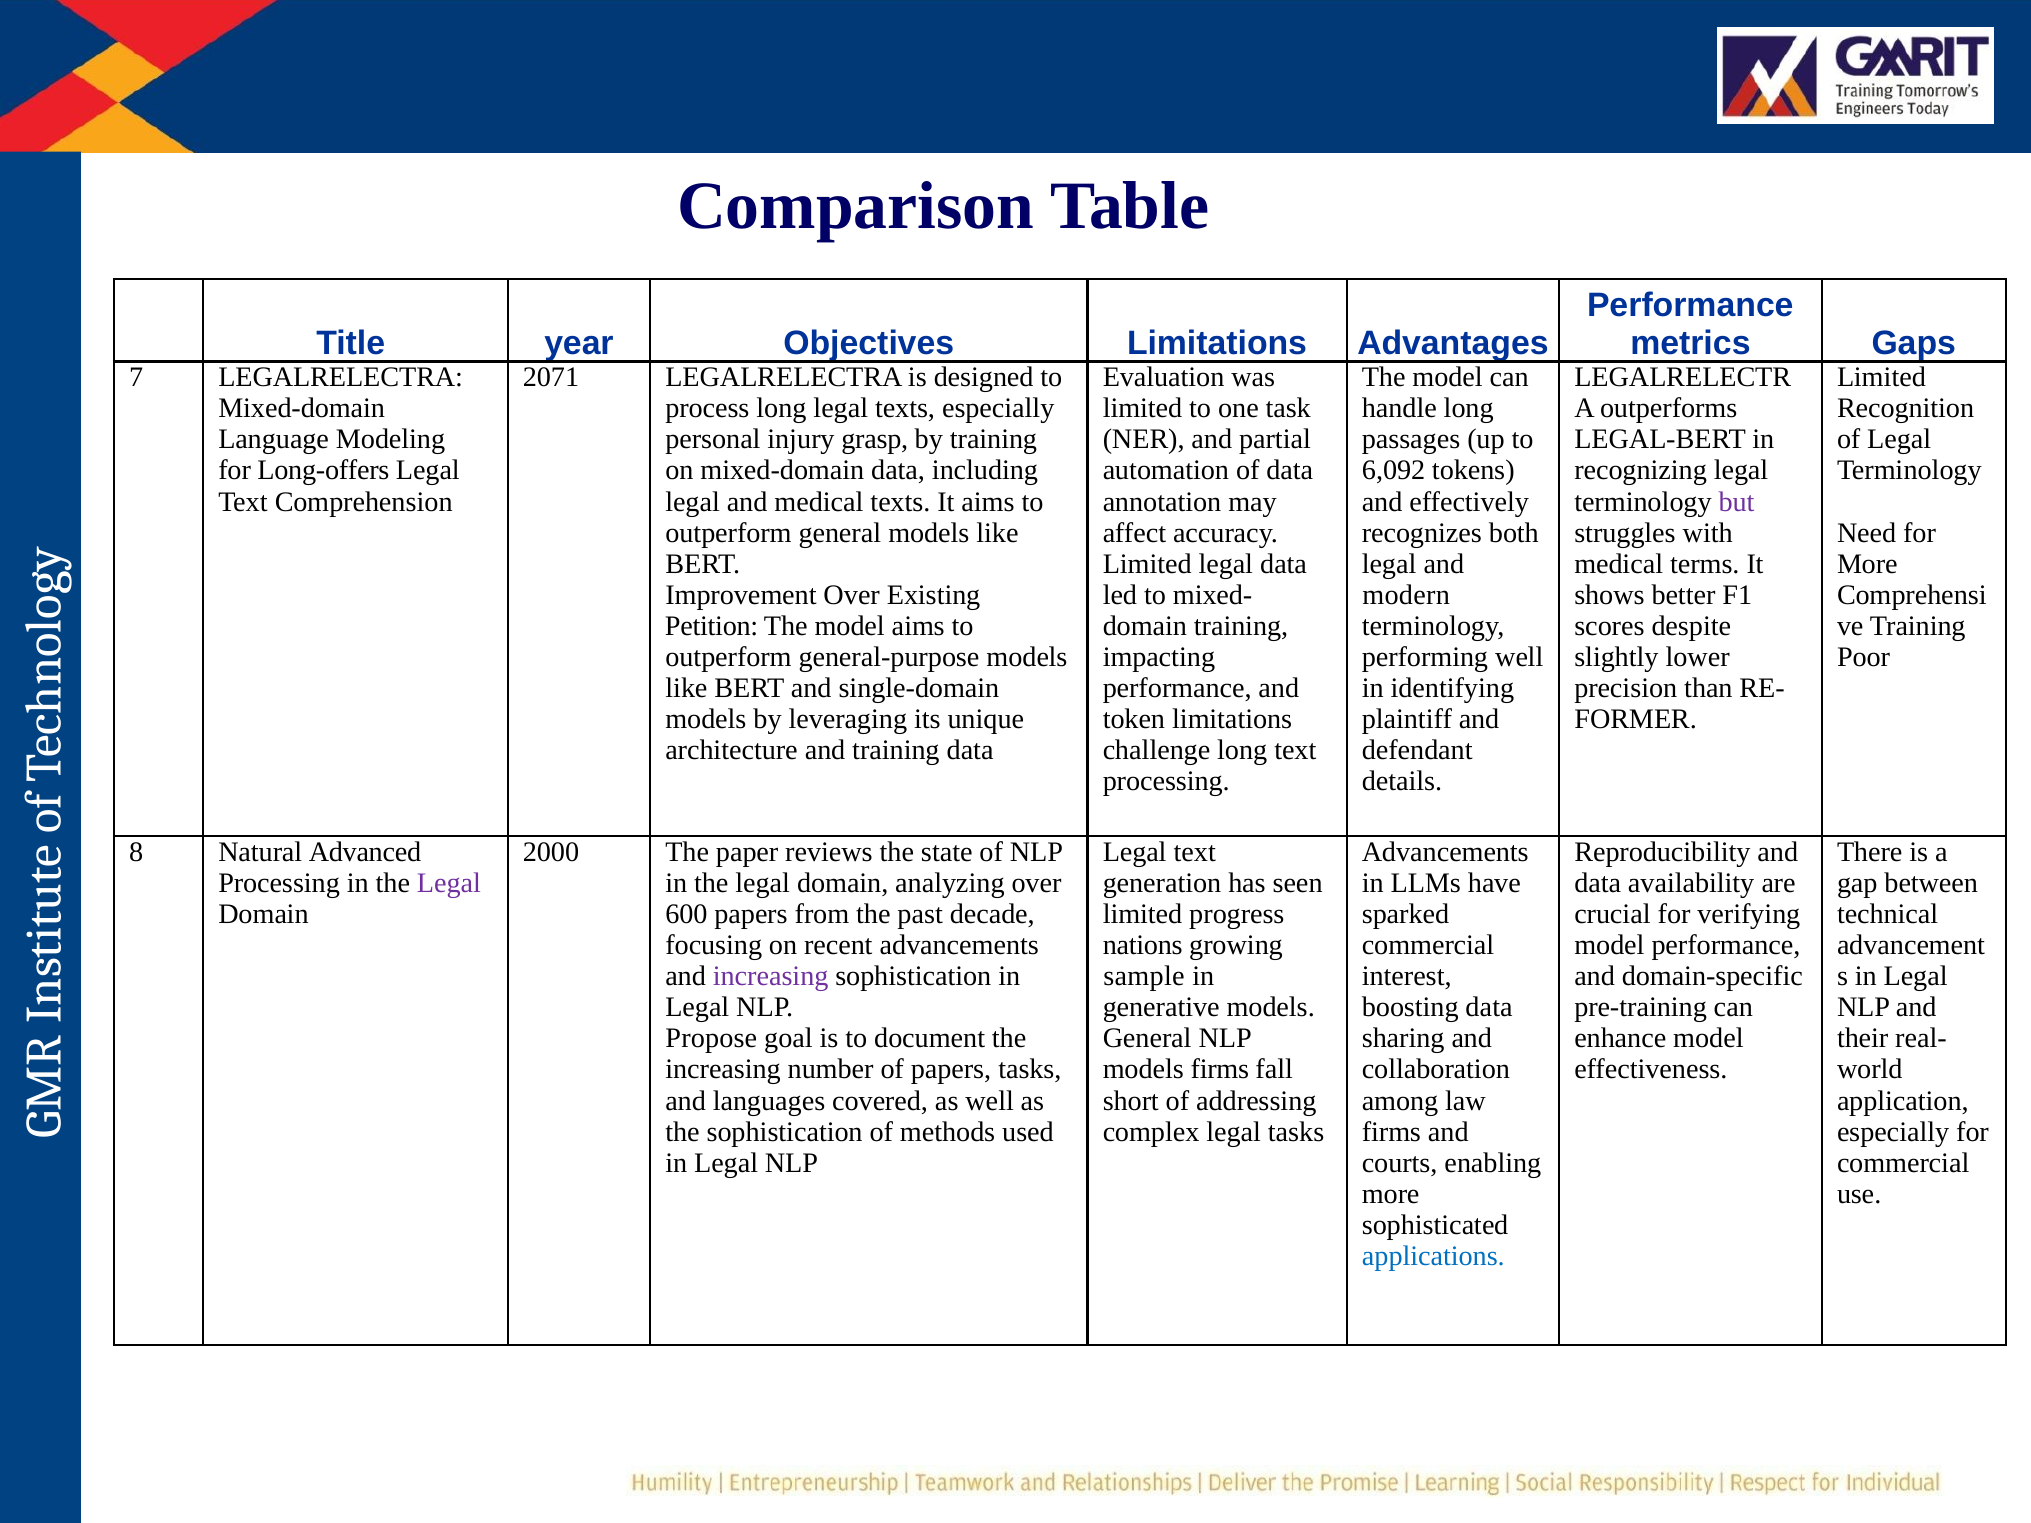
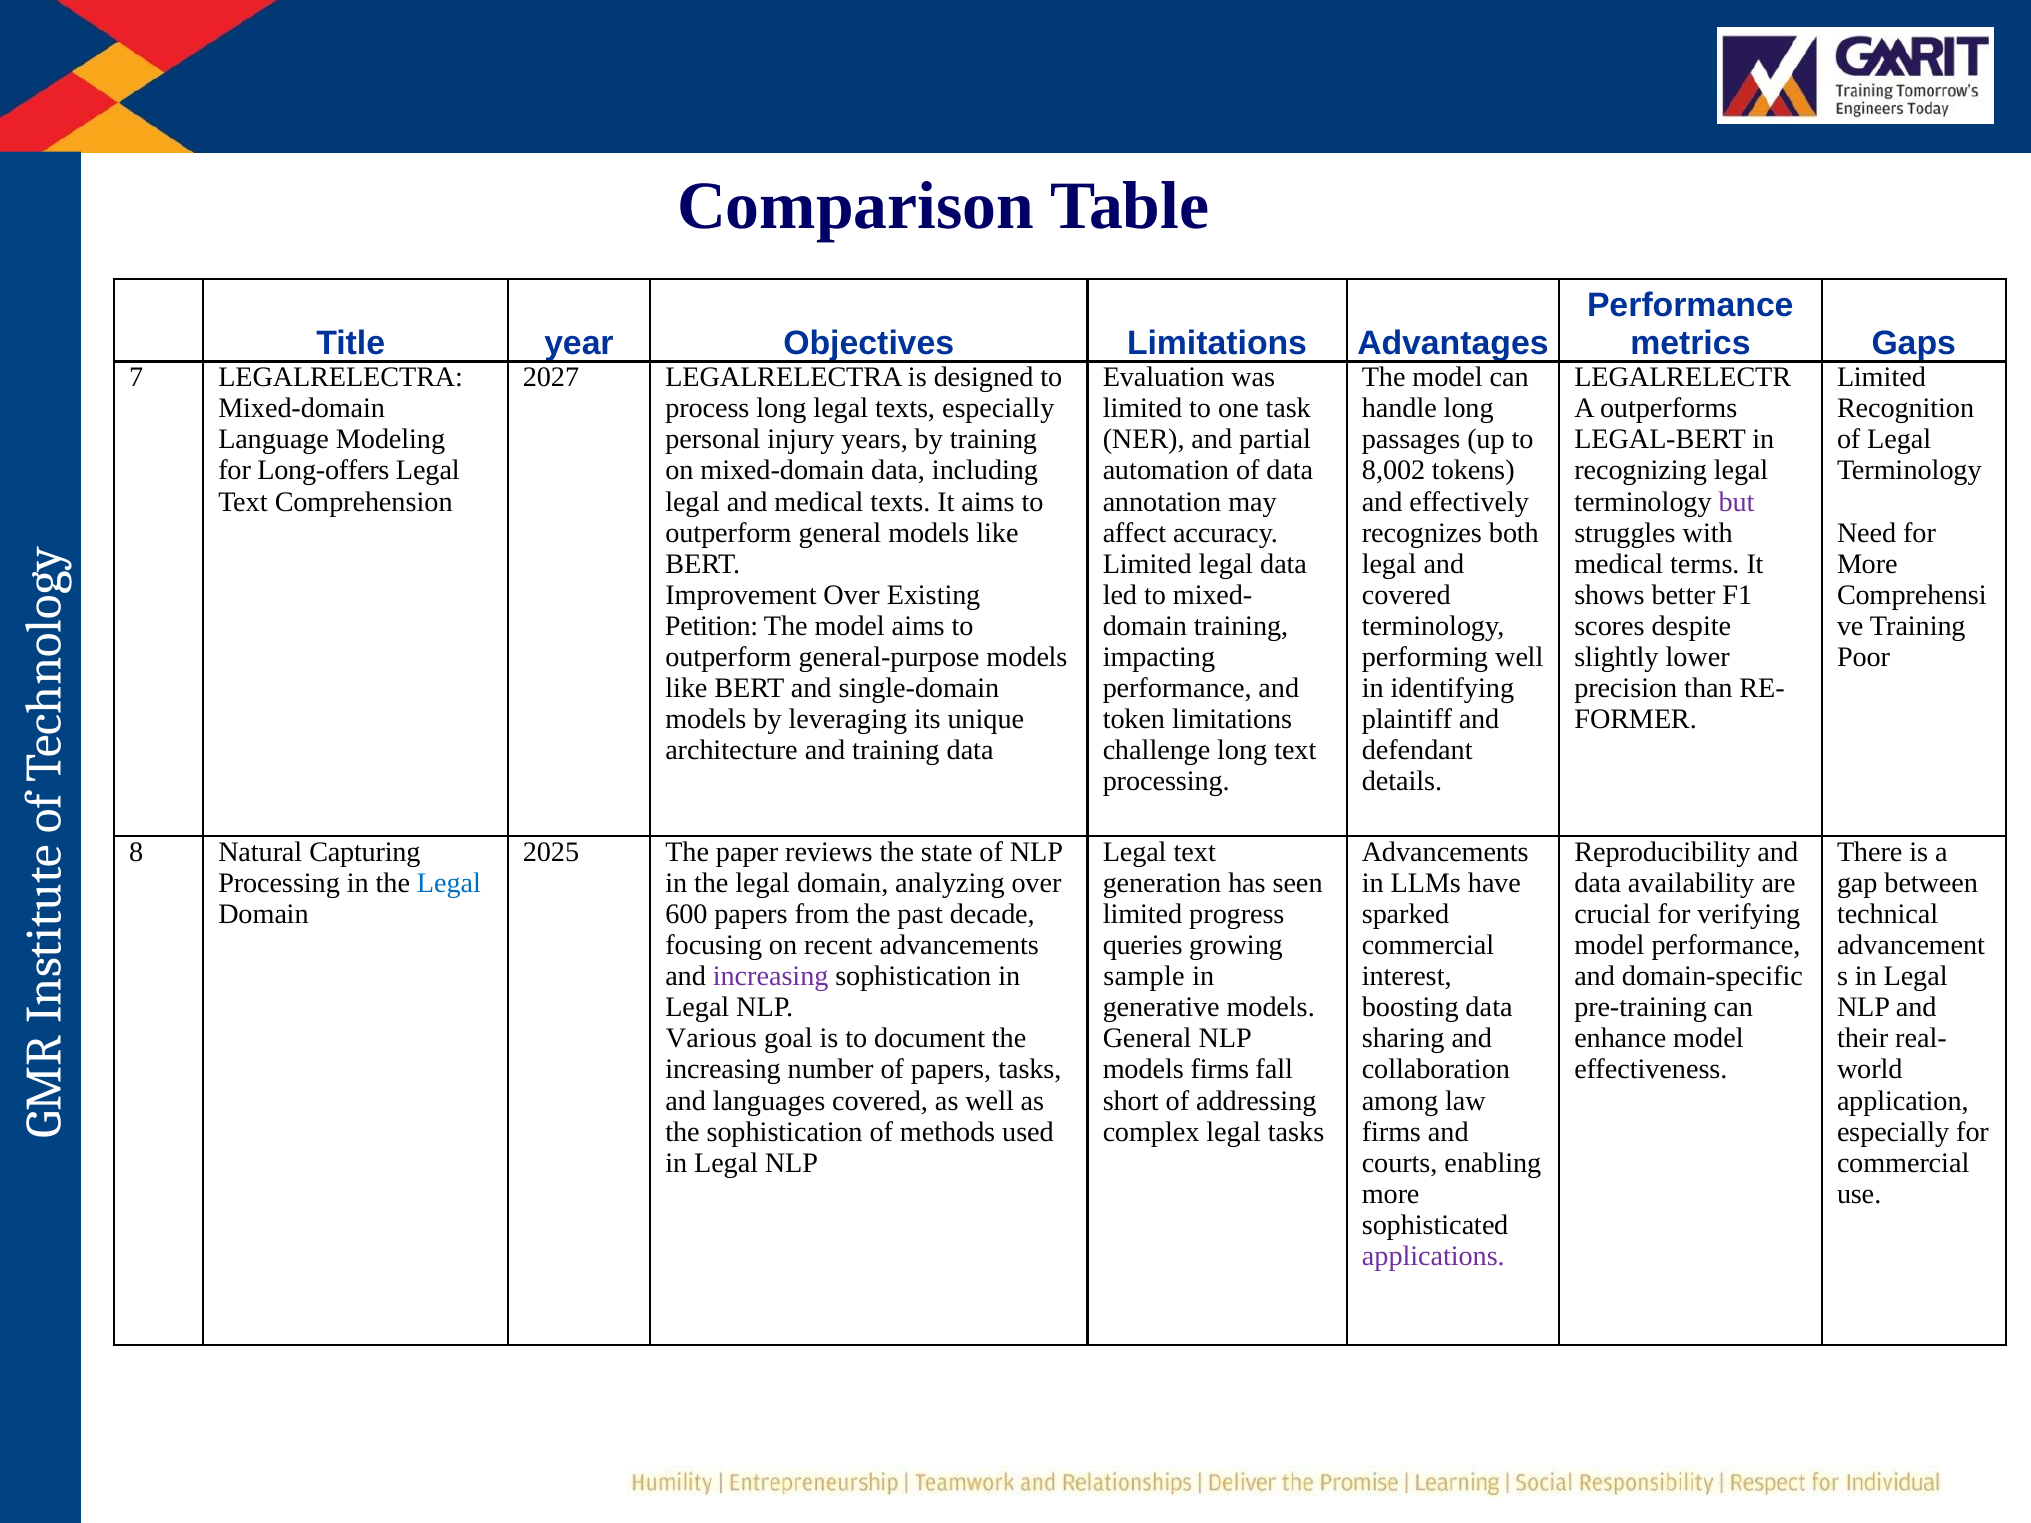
2071: 2071 -> 2027
grasp: grasp -> years
6,092: 6,092 -> 8,002
modern at (1406, 595): modern -> covered
Advanced: Advanced -> Capturing
2000: 2000 -> 2025
Legal at (449, 883) colour: purple -> blue
nations: nations -> queries
Propose: Propose -> Various
applications colour: blue -> purple
